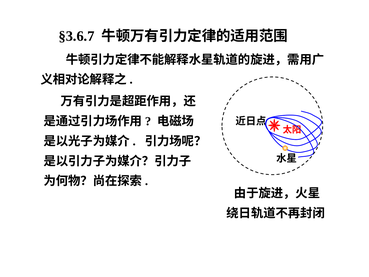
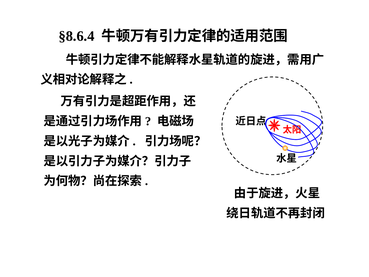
§3.6.7: §3.6.7 -> §8.6.4
